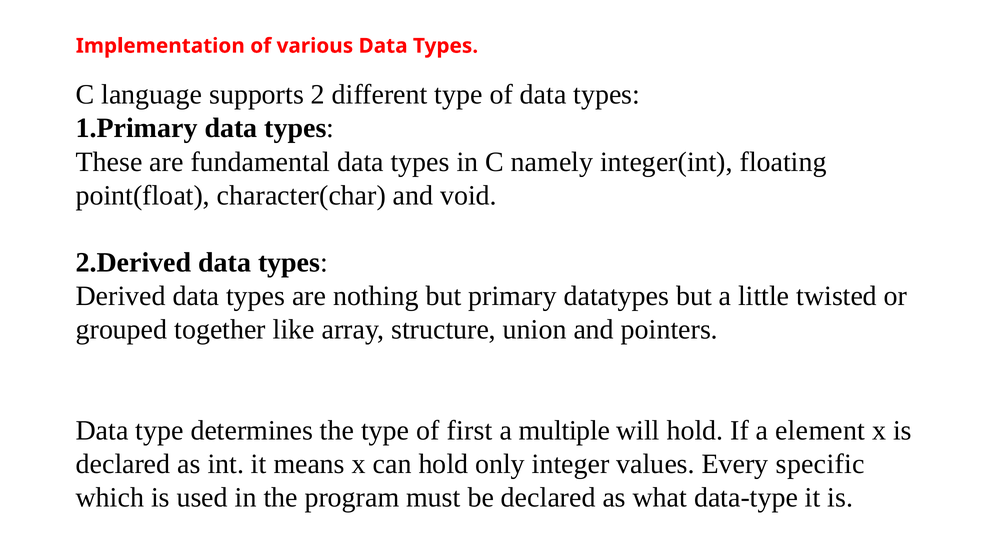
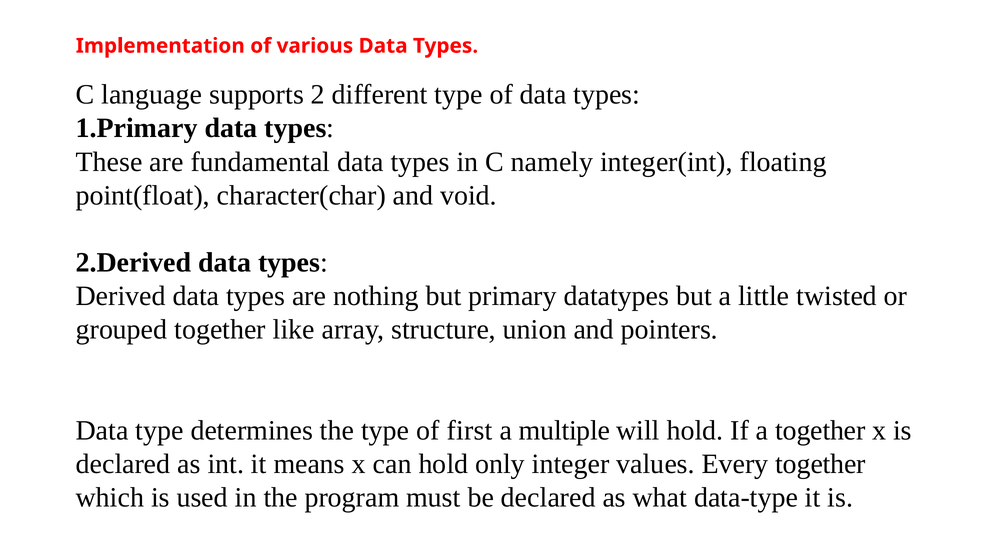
a element: element -> together
Every specific: specific -> together
